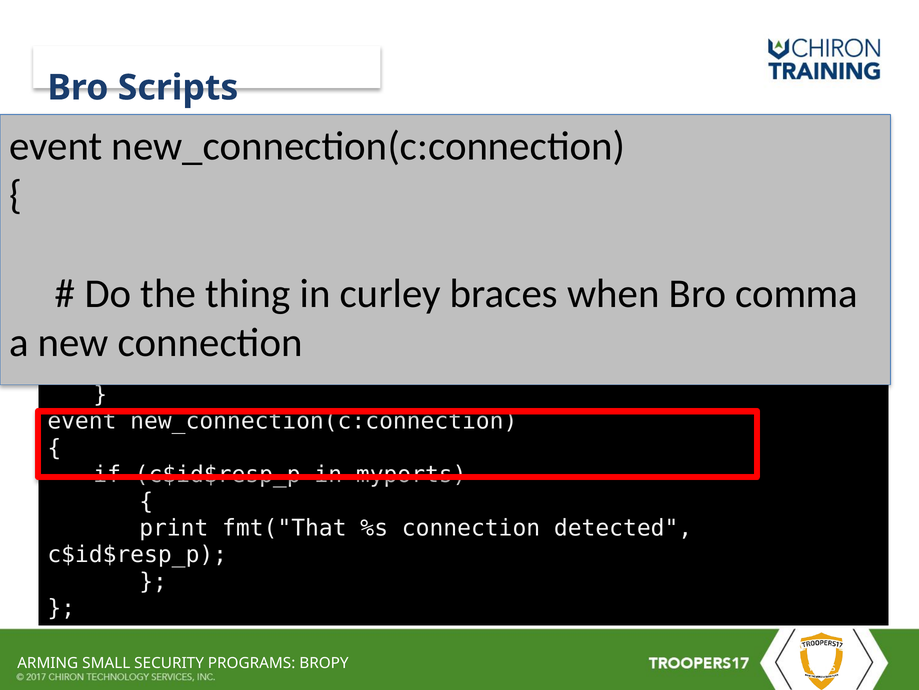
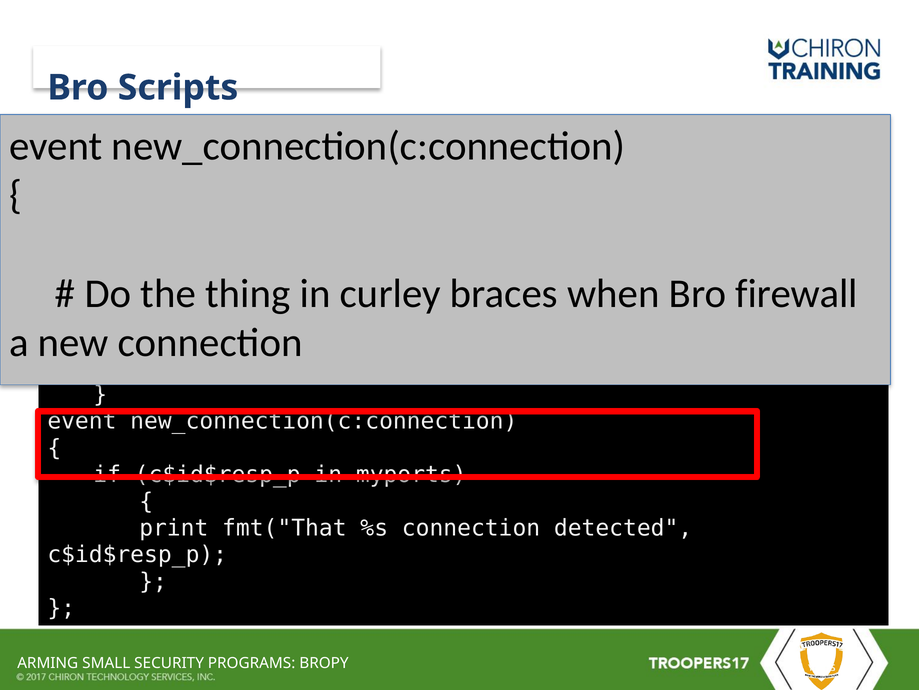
comma: comma -> firewall
